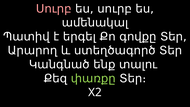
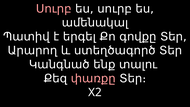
փառքը colour: light green -> pink
